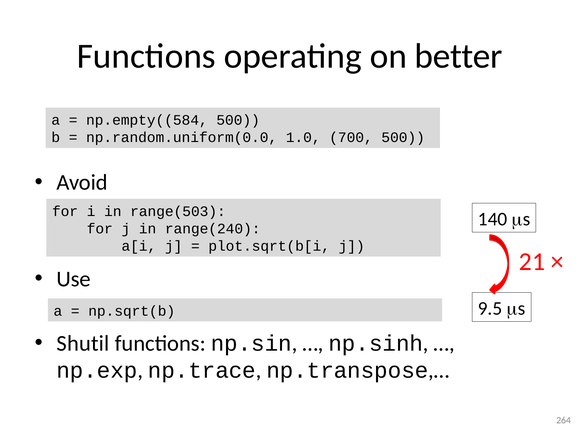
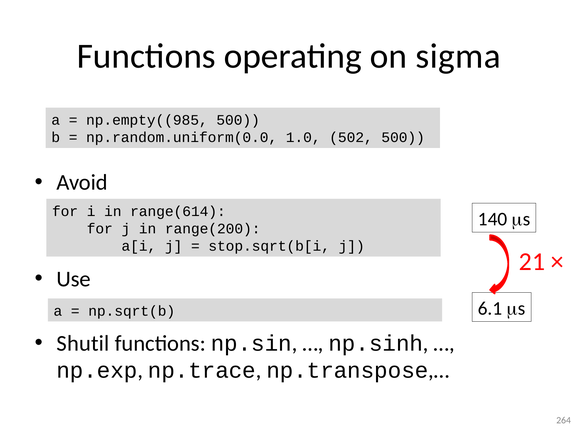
better: better -> sigma
np.empty((584: np.empty((584 -> np.empty((985
700: 700 -> 502
range(503: range(503 -> range(614
range(240: range(240 -> range(200
plot.sqrt(b[i: plot.sqrt(b[i -> stop.sqrt(b[i
9.5: 9.5 -> 6.1
